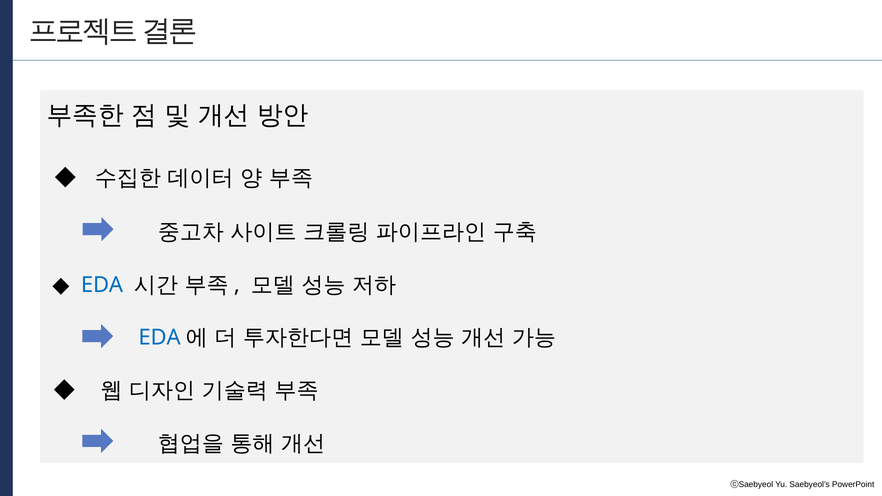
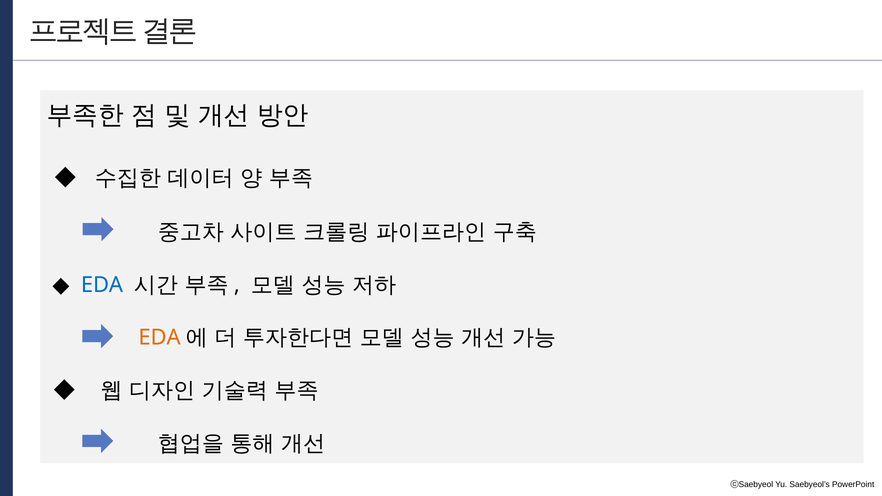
EDA at (160, 338) colour: blue -> orange
